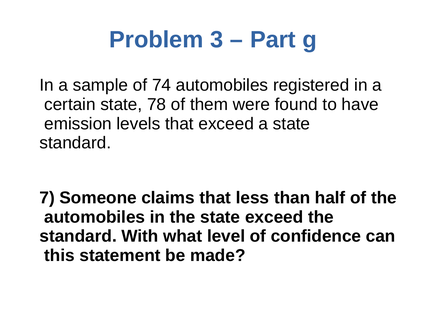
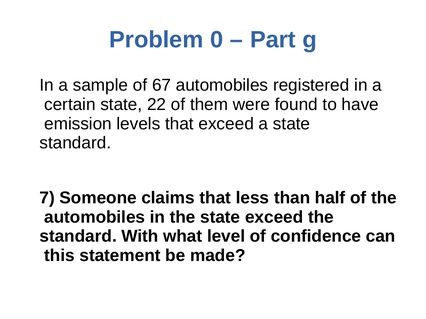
3: 3 -> 0
74: 74 -> 67
78: 78 -> 22
